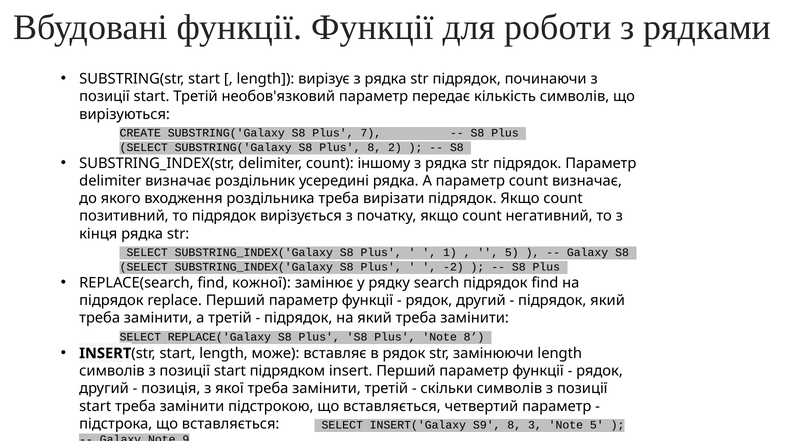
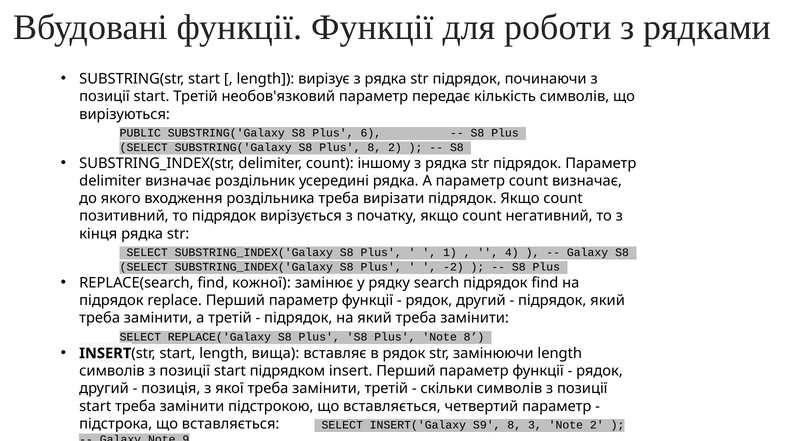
CREATE: CREATE -> PUBLIC
7: 7 -> 6
5 at (512, 253): 5 -> 4
може: може -> вища
Note 5: 5 -> 2
